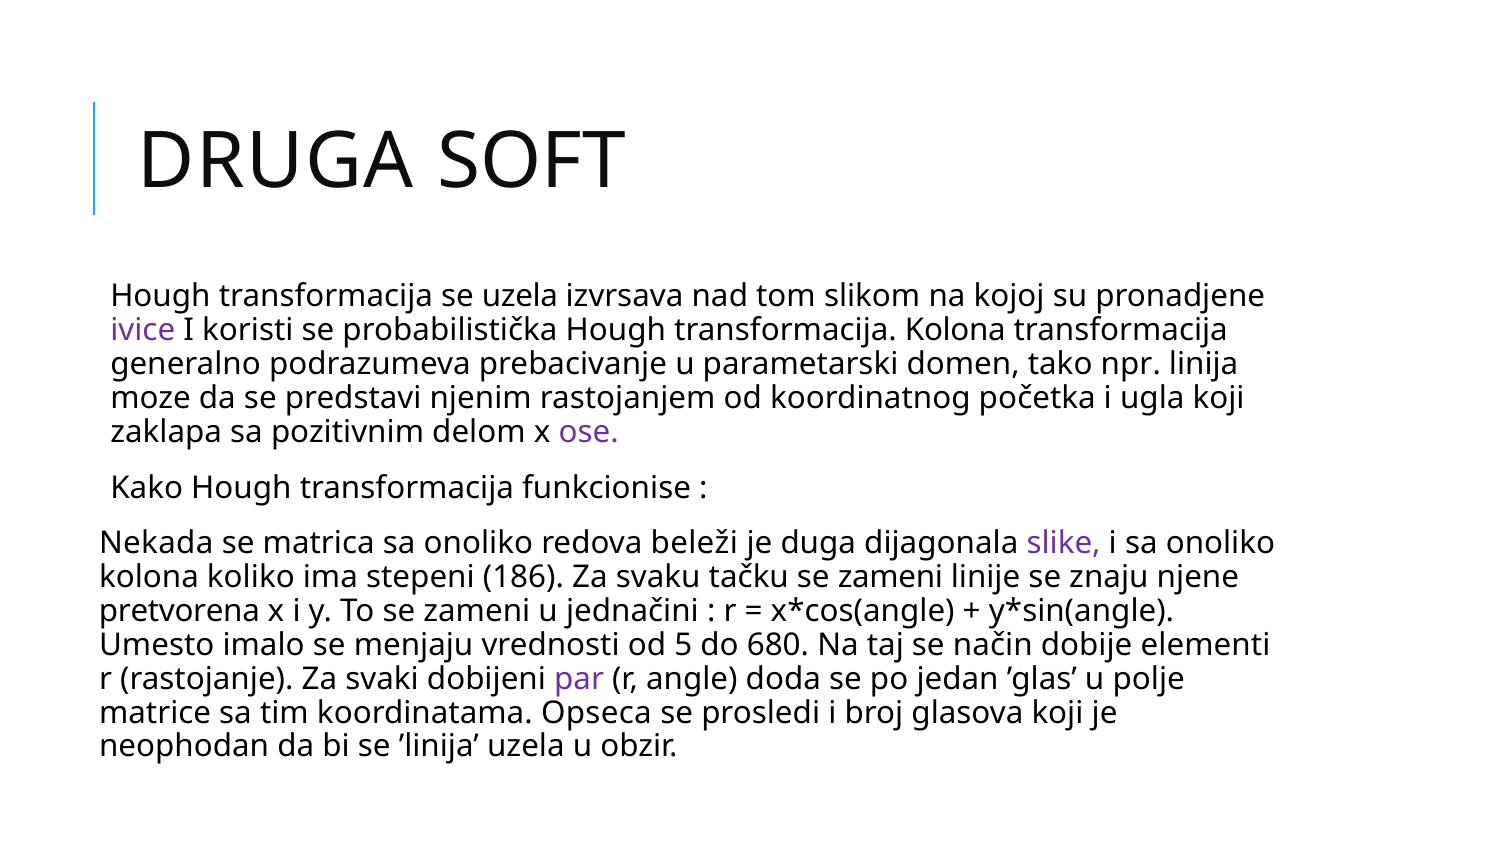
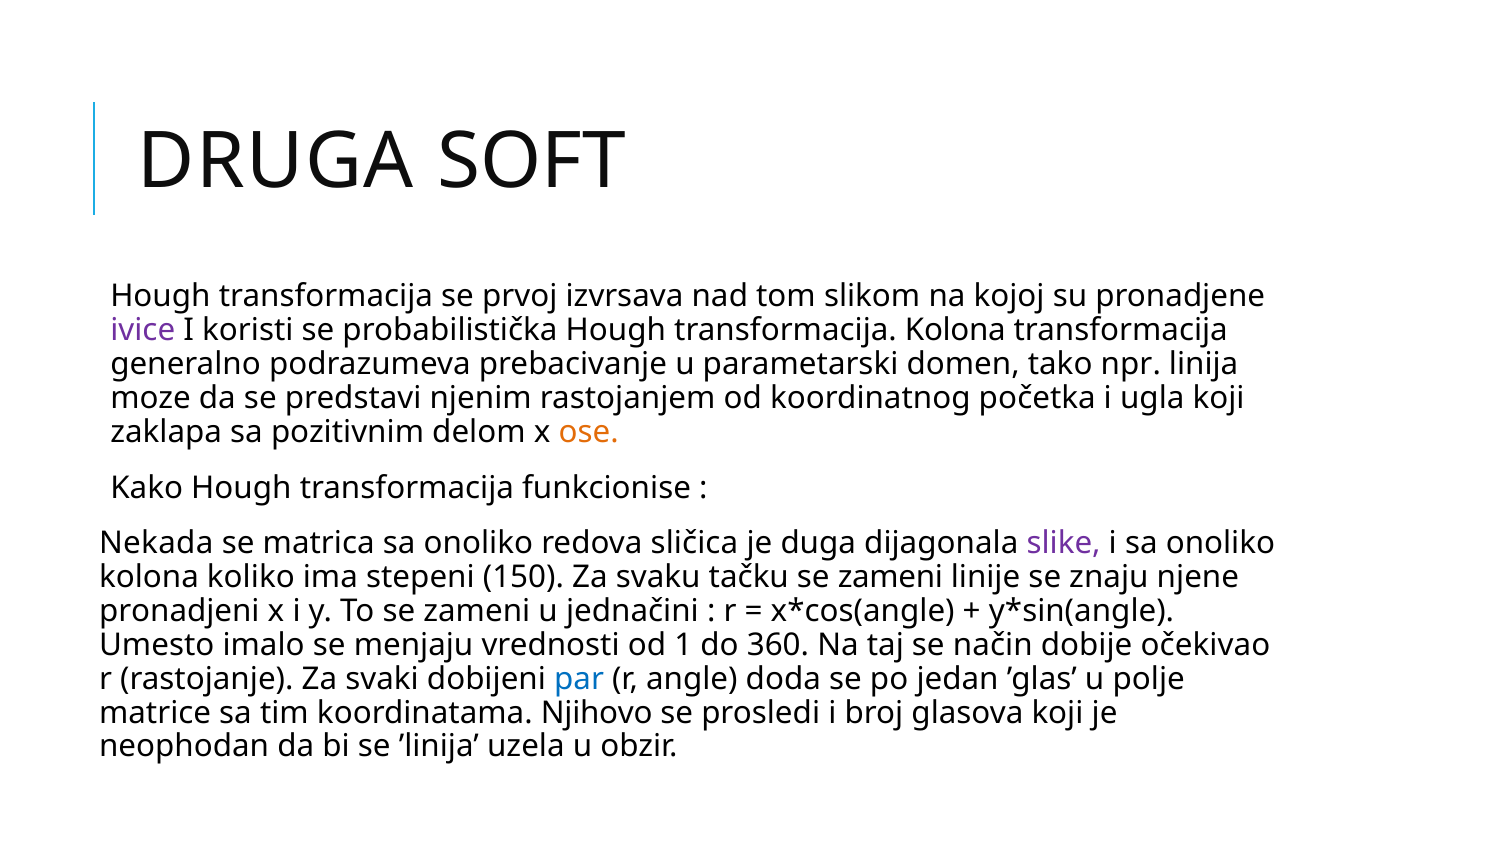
se uzela: uzela -> prvoj
ose colour: purple -> orange
beleži: beleži -> sličica
186: 186 -> 150
pretvorena: pretvorena -> pronadjeni
5: 5 -> 1
680: 680 -> 360
elementi: elementi -> očekivao
par colour: purple -> blue
Opseca: Opseca -> Njihovo
